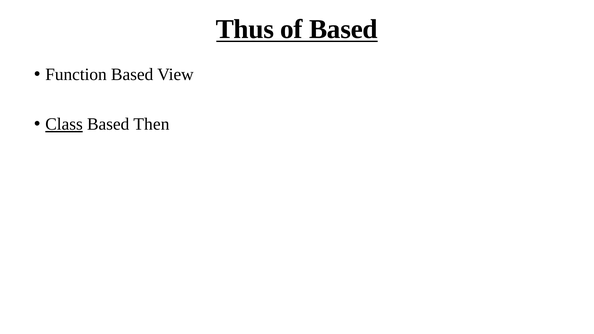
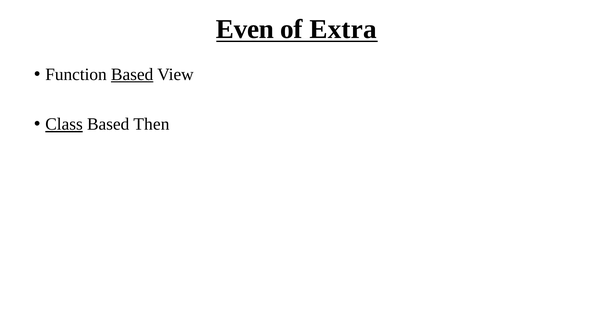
Thus: Thus -> Even
of Based: Based -> Extra
Based at (132, 75) underline: none -> present
